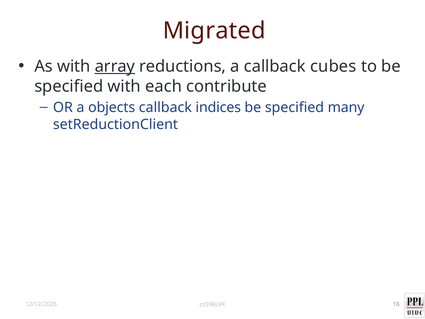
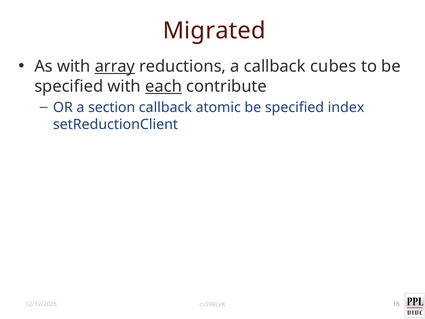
each underline: none -> present
objects: objects -> section
indices: indices -> atomic
many: many -> index
